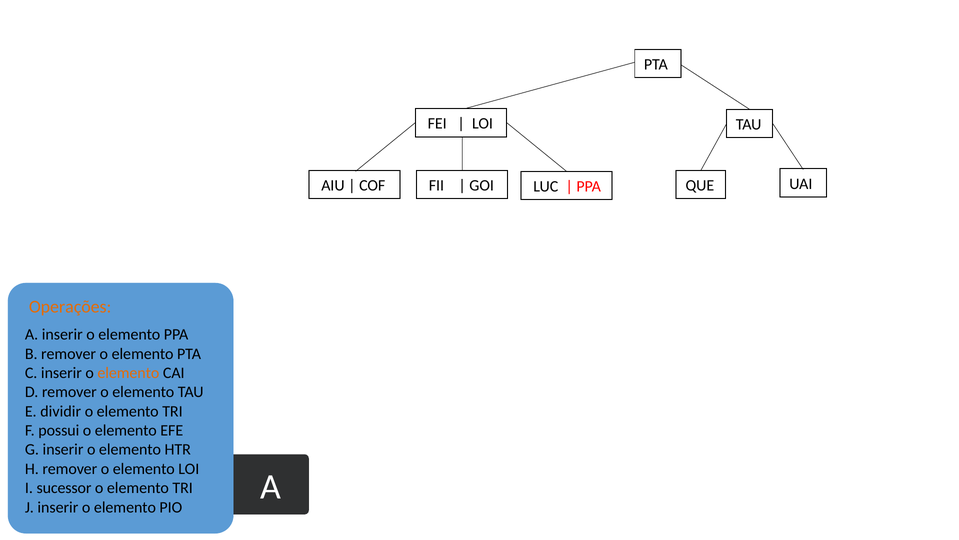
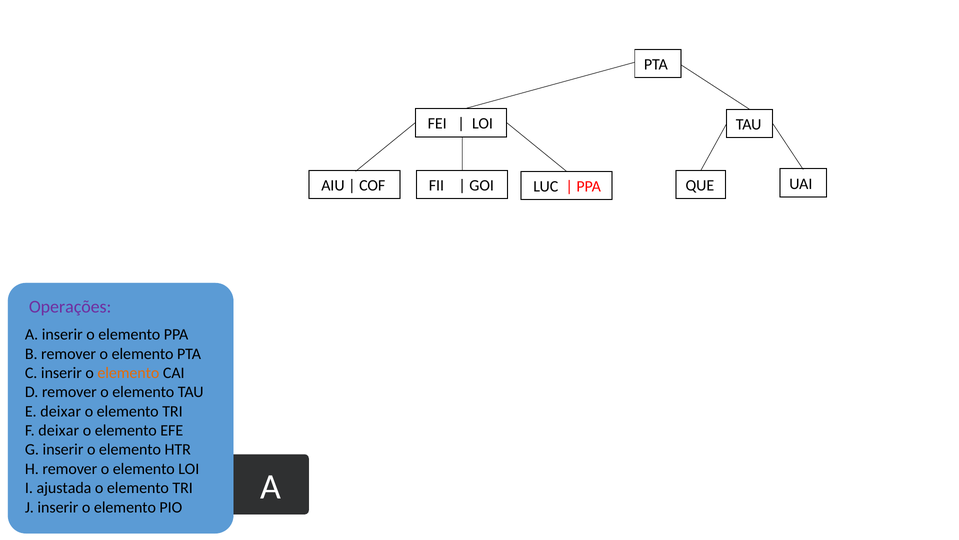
Operações colour: orange -> purple
E dividir: dividir -> deixar
F possui: possui -> deixar
sucessor: sucessor -> ajustada
